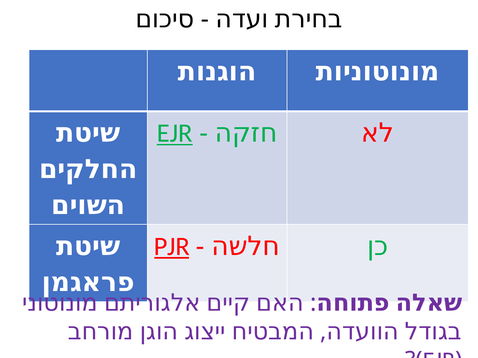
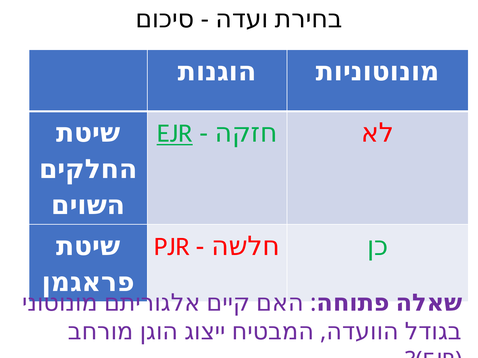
PJR underline: present -> none
